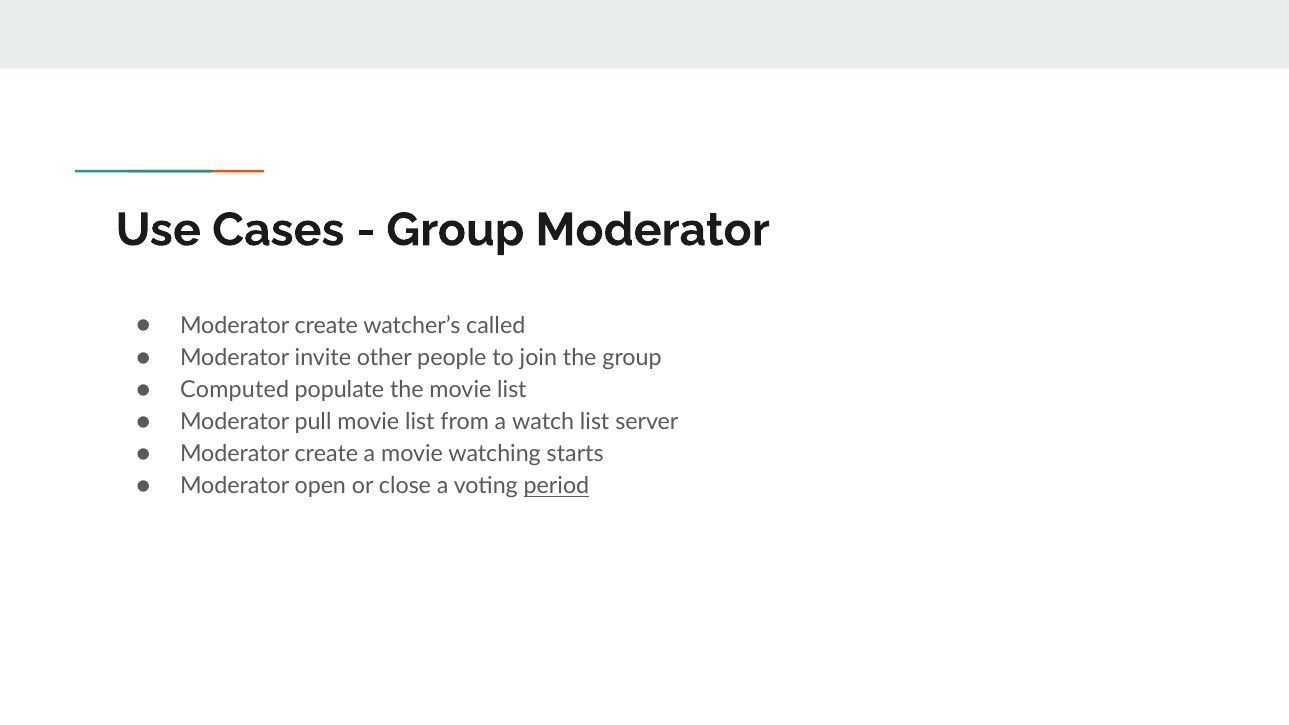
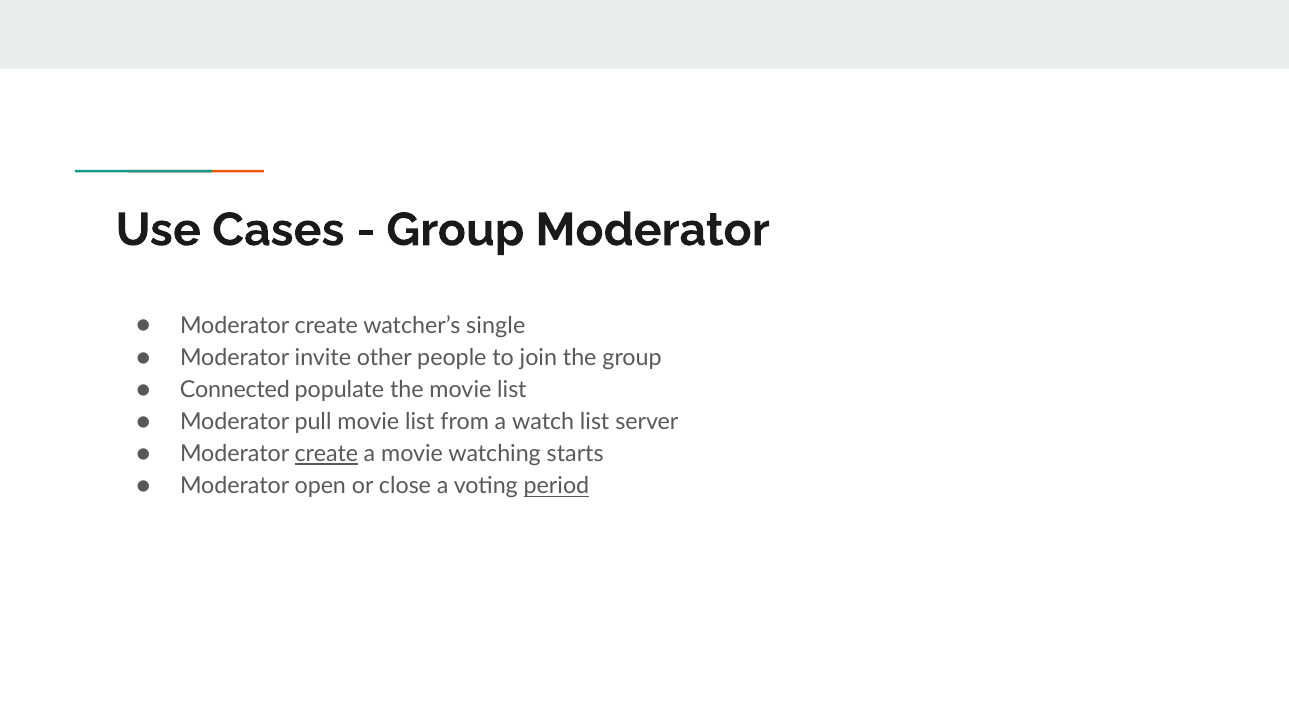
called: called -> single
Computed: Computed -> Connected
create at (326, 454) underline: none -> present
